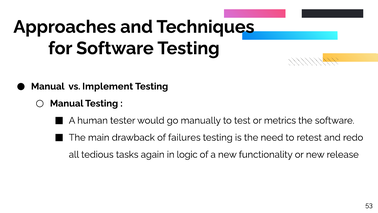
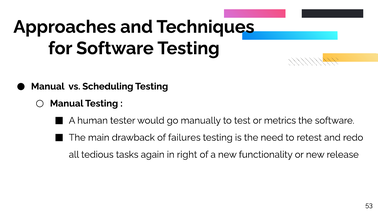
Implement: Implement -> Scheduling
logic: logic -> right
